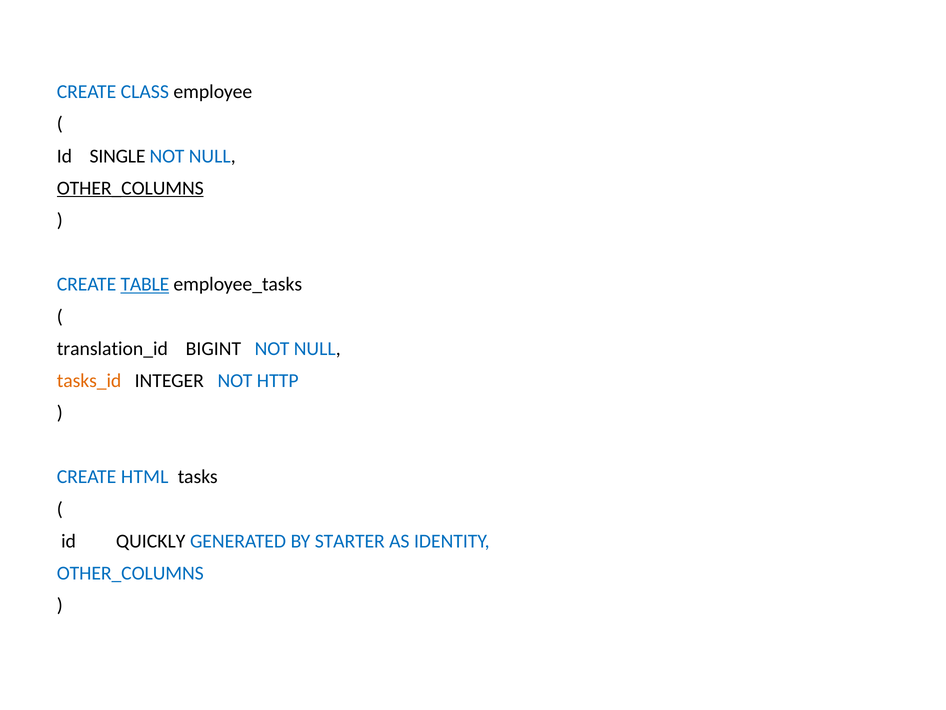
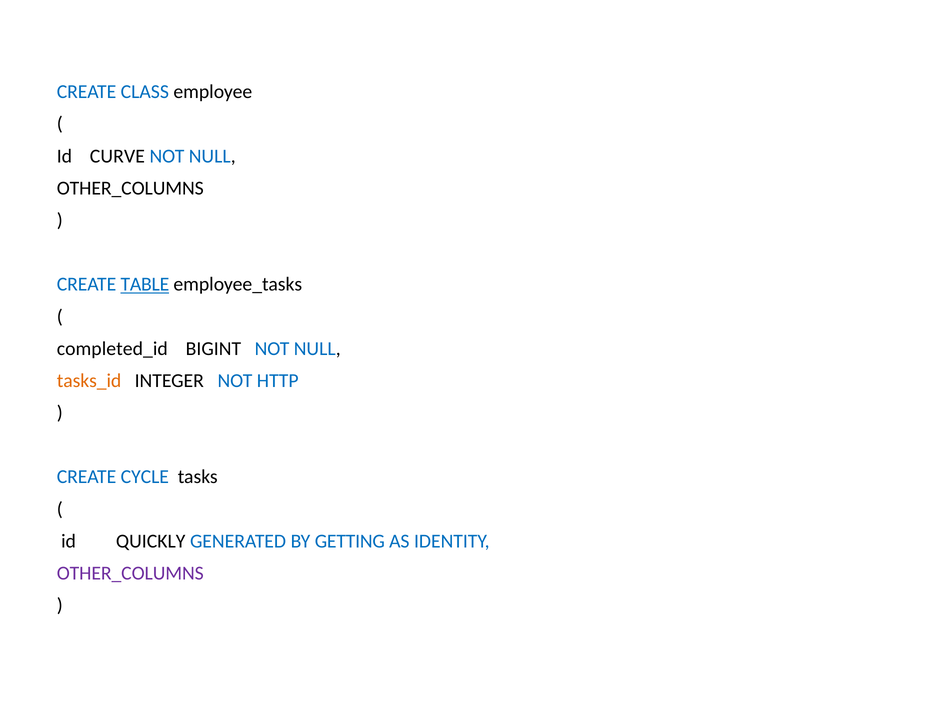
SINGLE: SINGLE -> CURVE
OTHER_COLUMNS at (130, 188) underline: present -> none
translation_id: translation_id -> completed_id
HTML: HTML -> CYCLE
STARTER: STARTER -> GETTING
OTHER_COLUMNS at (130, 573) colour: blue -> purple
